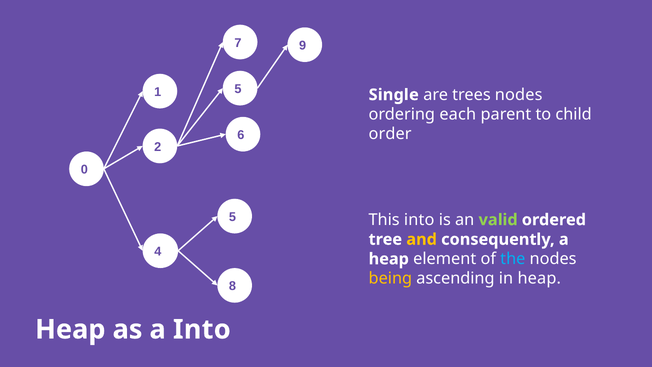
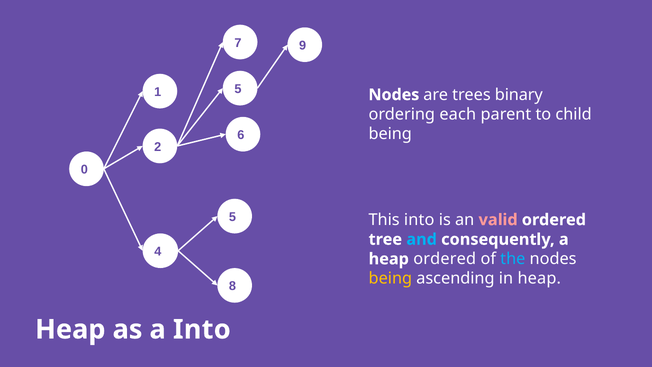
Single at (394, 95): Single -> Nodes
trees nodes: nodes -> binary
order at (390, 134): order -> being
valid colour: light green -> pink
and colour: yellow -> light blue
heap element: element -> ordered
